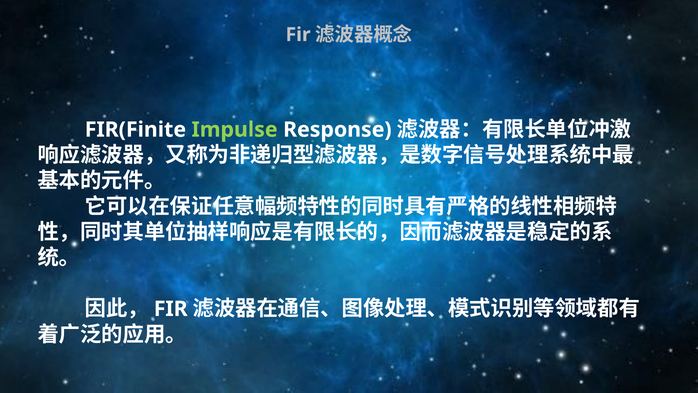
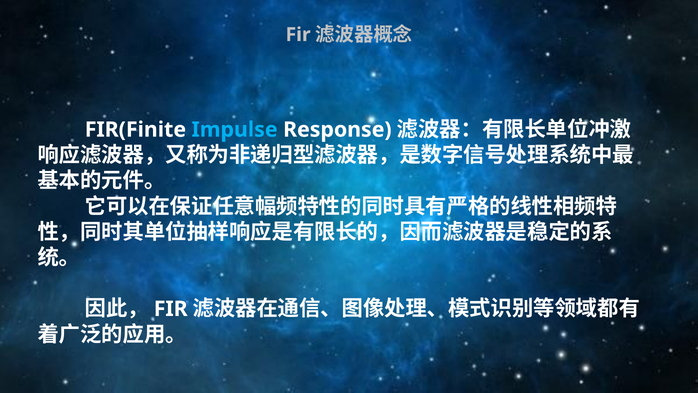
Impulse colour: light green -> light blue
